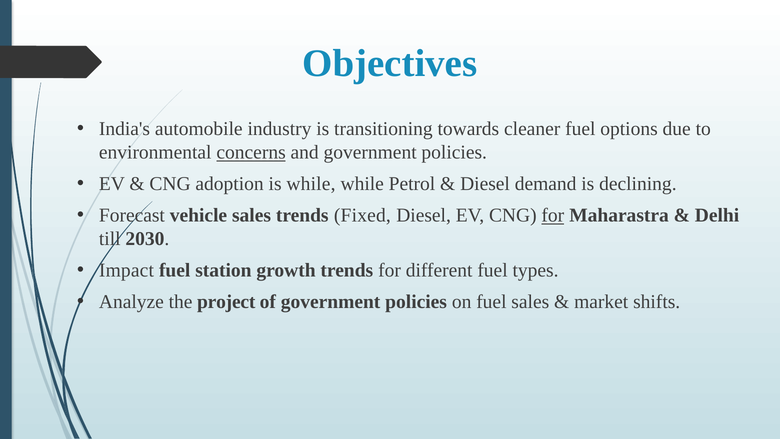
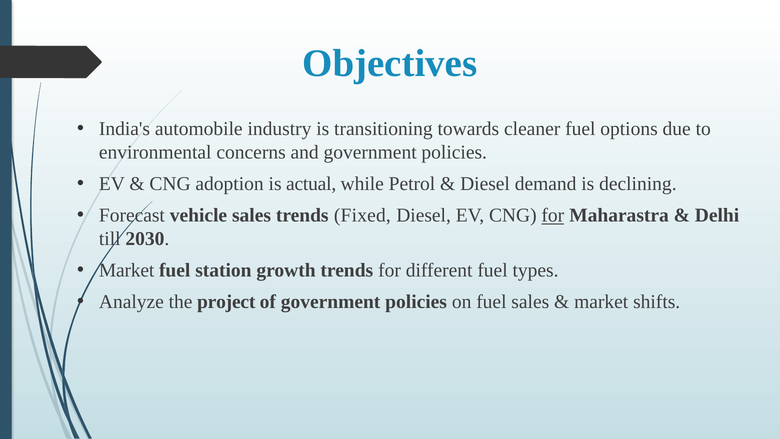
concerns underline: present -> none
is while: while -> actual
Impact at (126, 270): Impact -> Market
